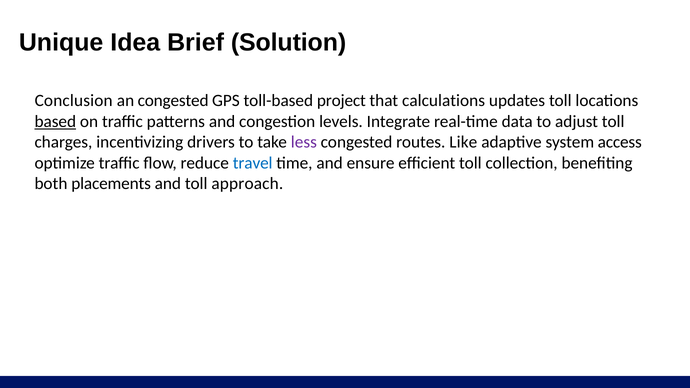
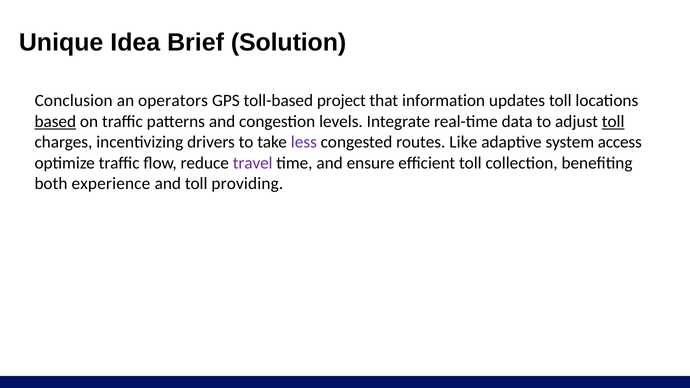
an congested: congested -> operators
calculations: calculations -> information
toll at (613, 122) underline: none -> present
travel colour: blue -> purple
placements: placements -> experience
approach: approach -> providing
